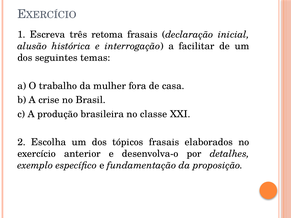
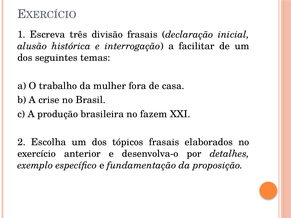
retoma: retoma -> divisão
classe: classe -> fazem
